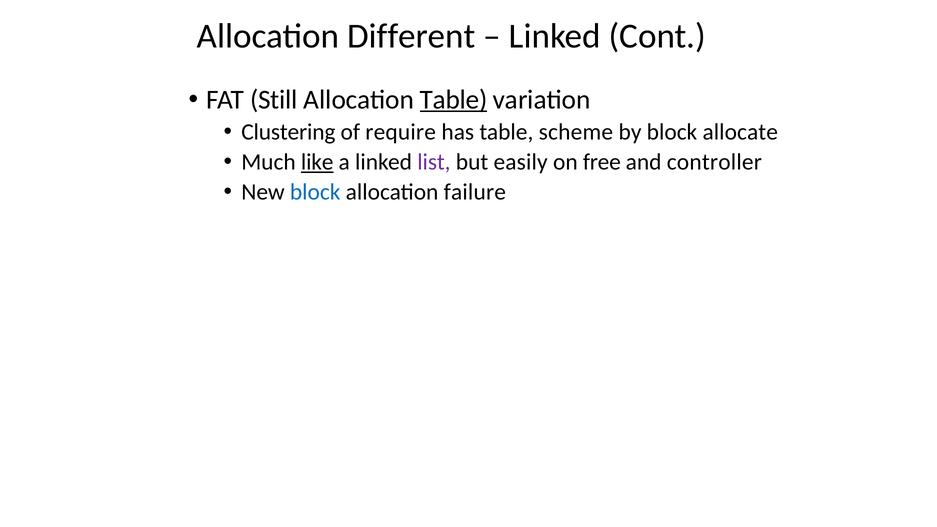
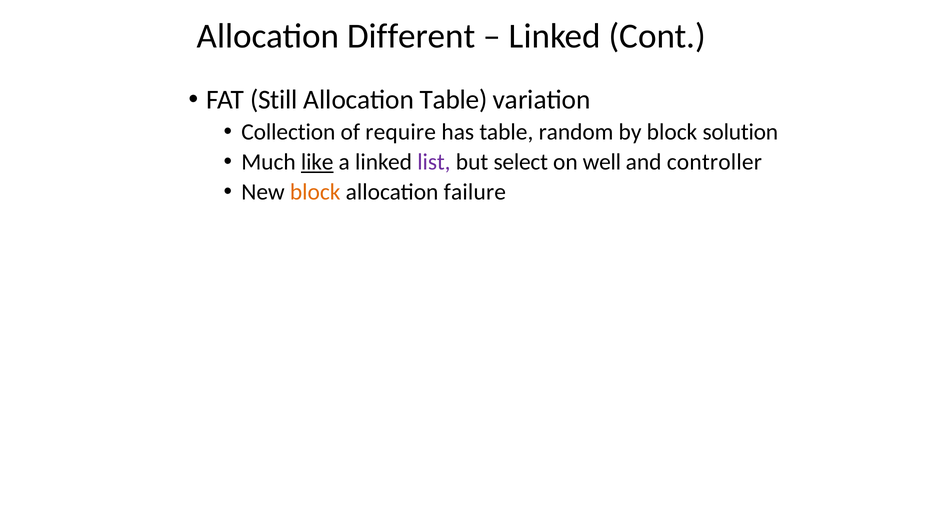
Table at (454, 100) underline: present -> none
Clustering: Clustering -> Collection
scheme: scheme -> random
allocate: allocate -> solution
easily: easily -> select
free: free -> well
block at (315, 192) colour: blue -> orange
